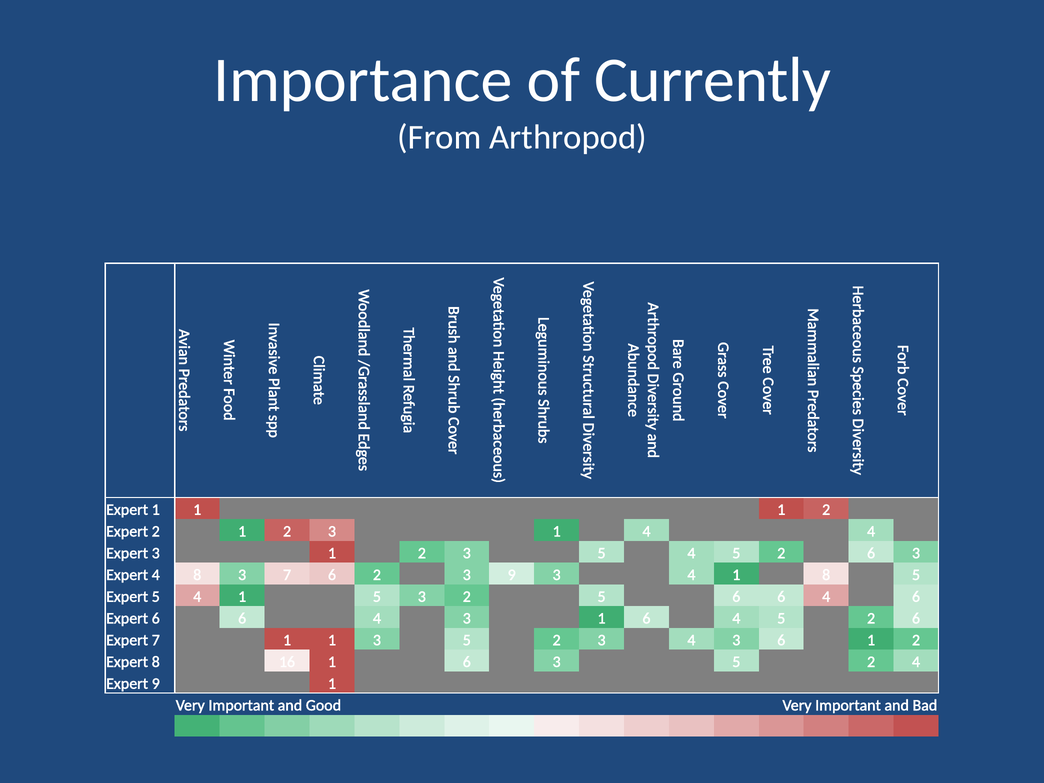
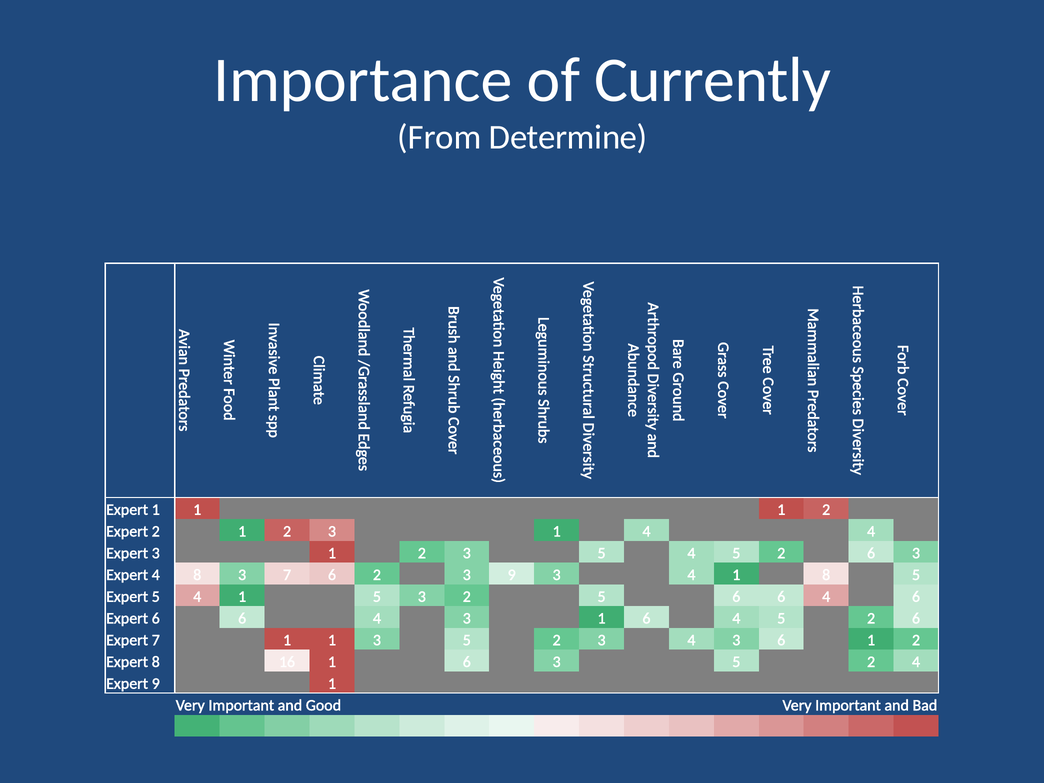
Arthropod: Arthropod -> Determine
